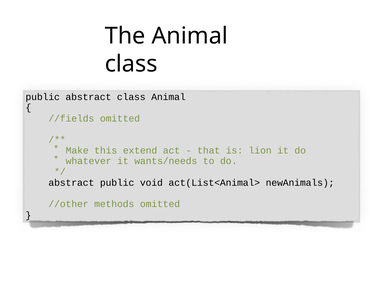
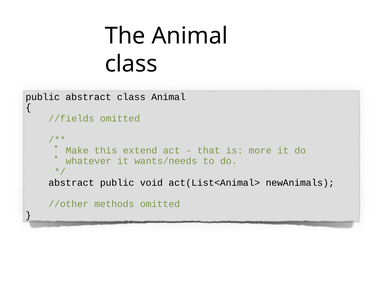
lion: lion -> more
